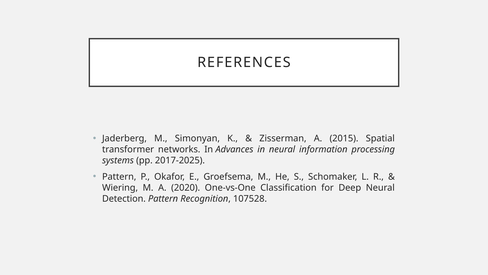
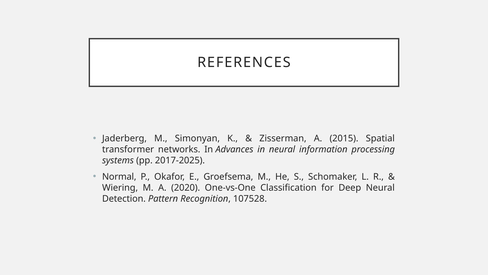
Pattern at (119, 176): Pattern -> Normal
